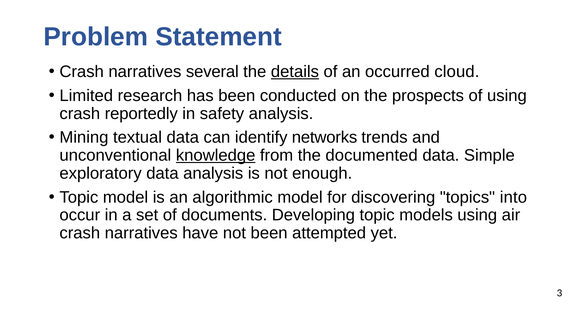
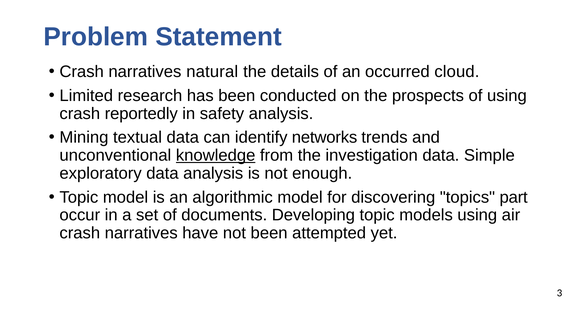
several: several -> natural
details underline: present -> none
documented: documented -> investigation
into: into -> part
